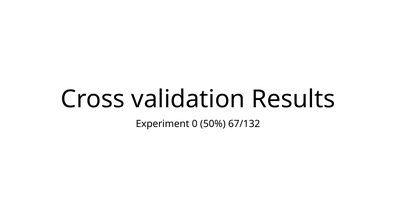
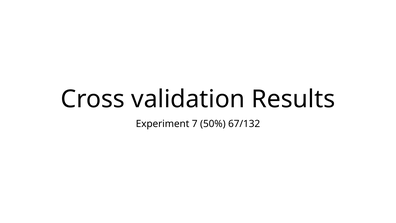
0: 0 -> 7
